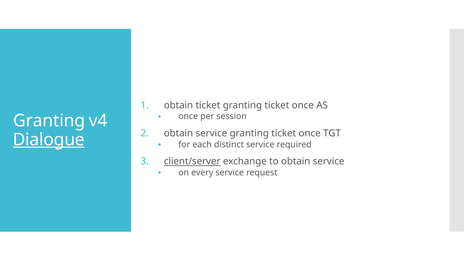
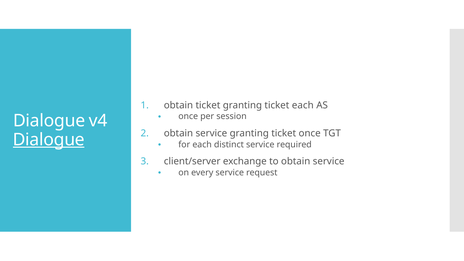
ticket granting ticket once: once -> each
Granting at (49, 121): Granting -> Dialogue
client/server underline: present -> none
